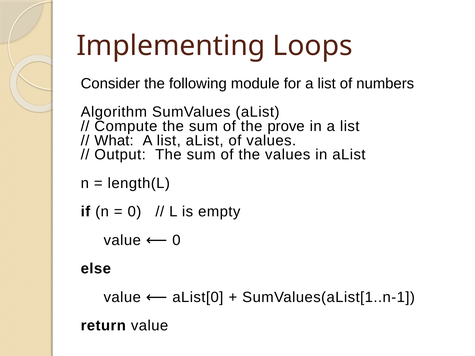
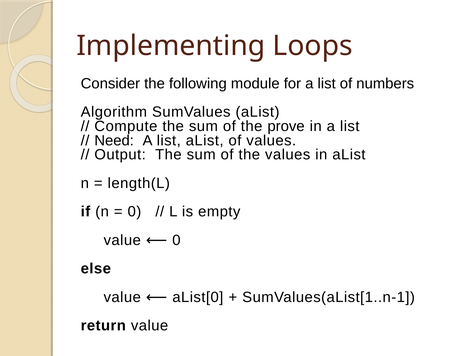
What: What -> Need
